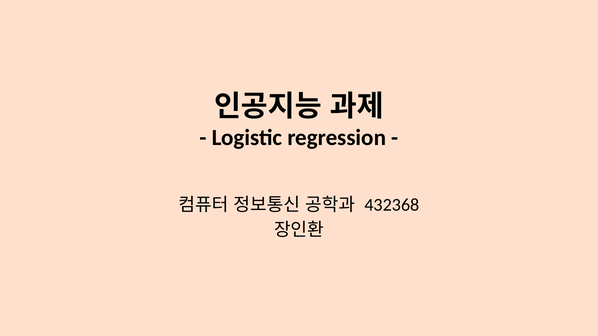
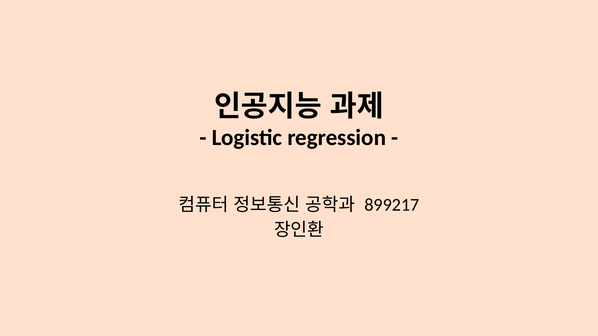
432368: 432368 -> 899217
